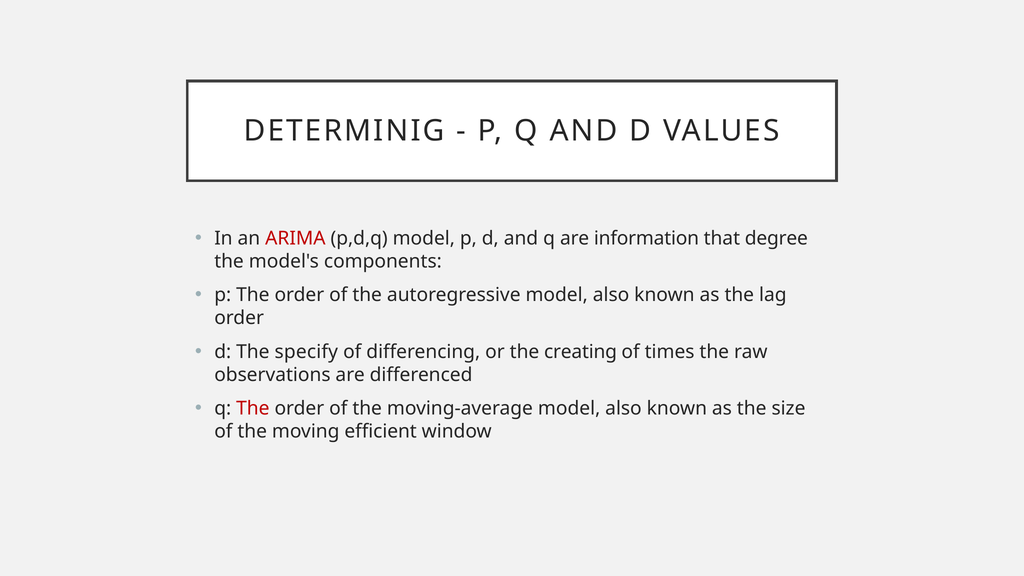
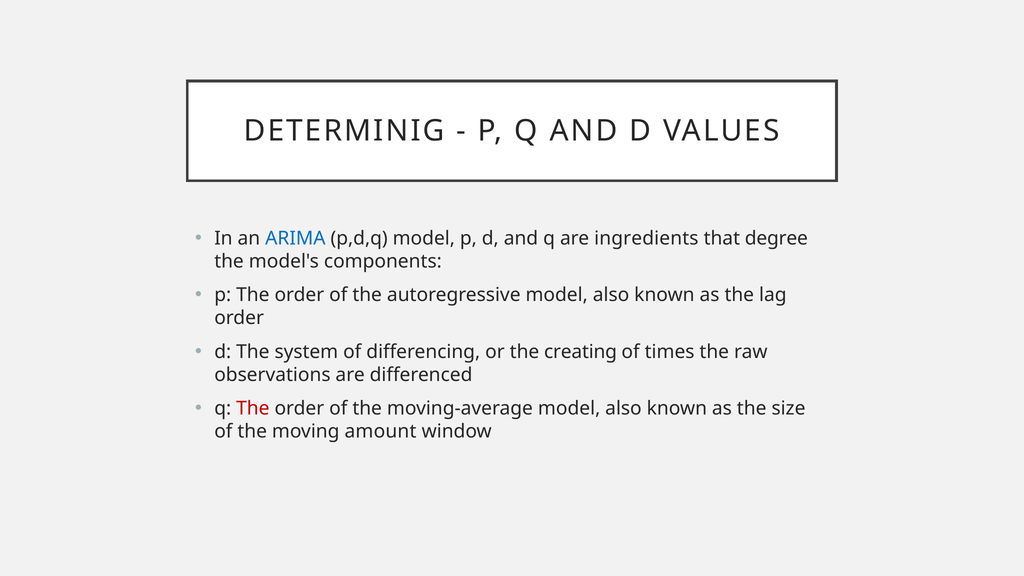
ARIMA colour: red -> blue
information: information -> ingredients
specify: specify -> system
efficient: efficient -> amount
